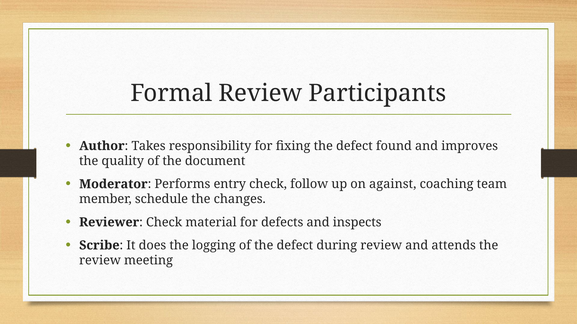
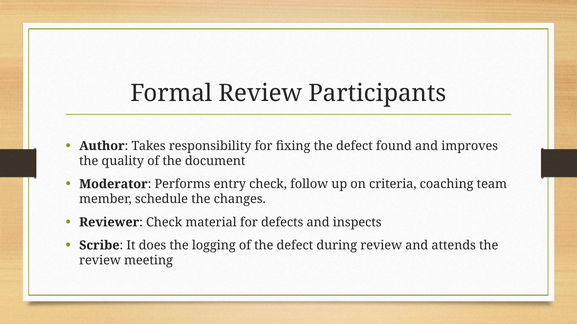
against: against -> criteria
